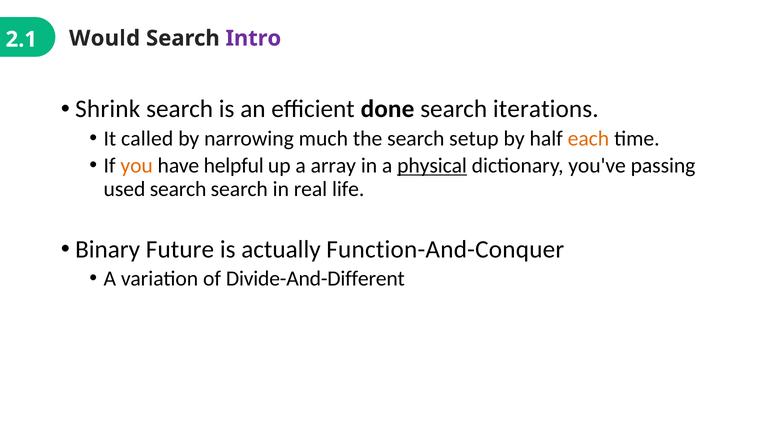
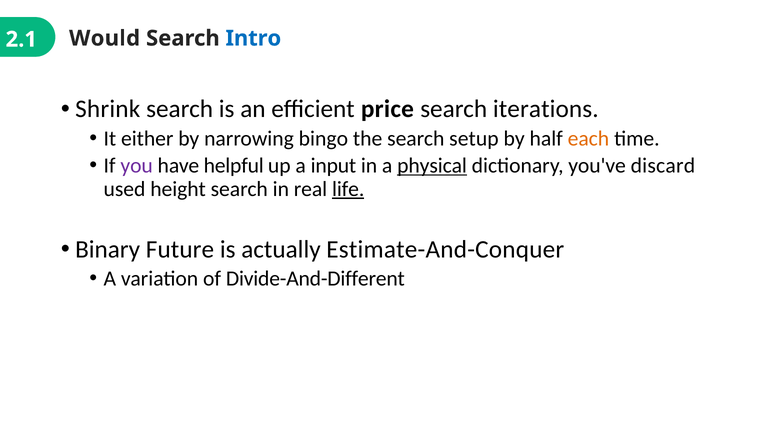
Intro colour: purple -> blue
done: done -> price
called: called -> either
much: much -> bingo
you colour: orange -> purple
array: array -> input
passing: passing -> discard
used search: search -> height
life underline: none -> present
Function-And-Conquer: Function-And-Conquer -> Estimate-And-Conquer
